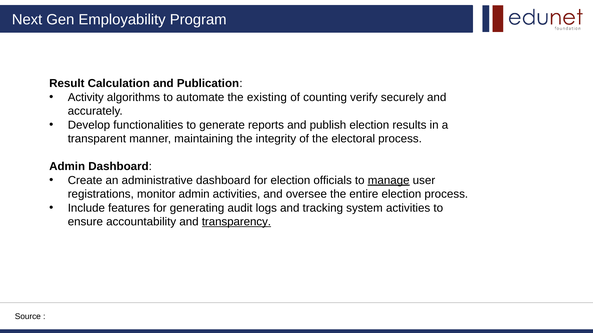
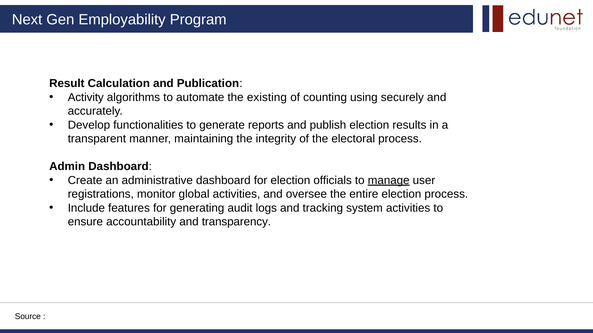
verify: verify -> using
monitor admin: admin -> global
transparency underline: present -> none
